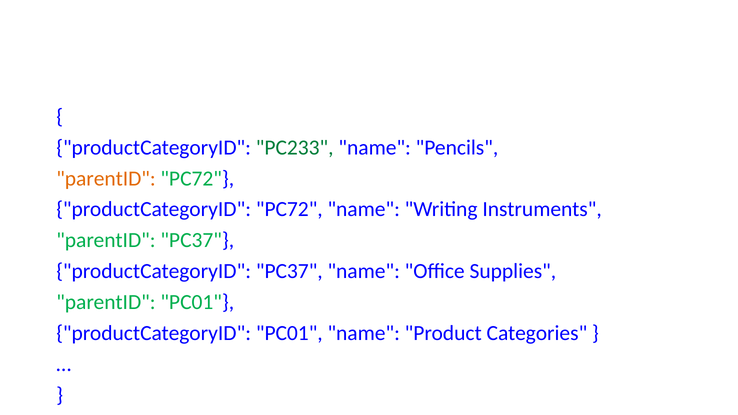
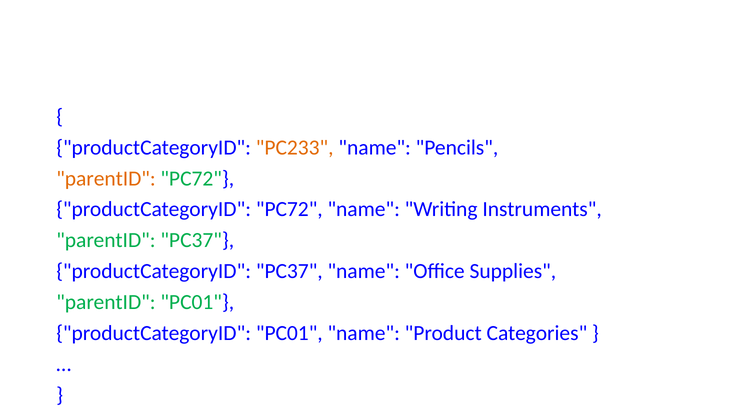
PC233 colour: green -> orange
